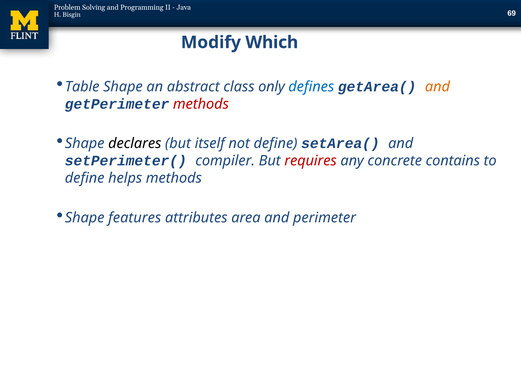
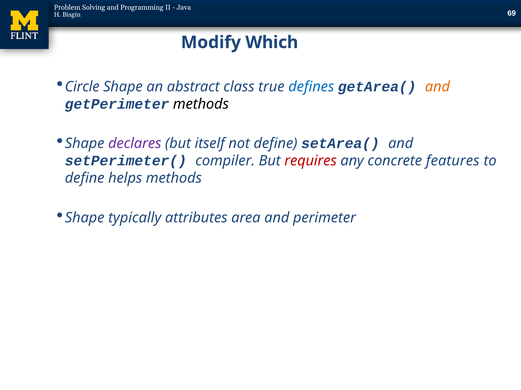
Table: Table -> Circle
only: only -> true
methods at (201, 104) colour: red -> black
declares colour: black -> purple
contains: contains -> features
features: features -> typically
